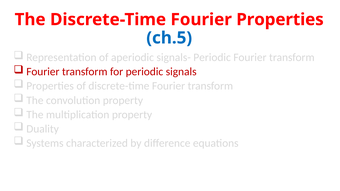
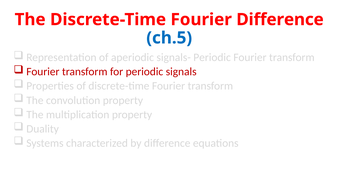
Fourier Properties: Properties -> Difference
